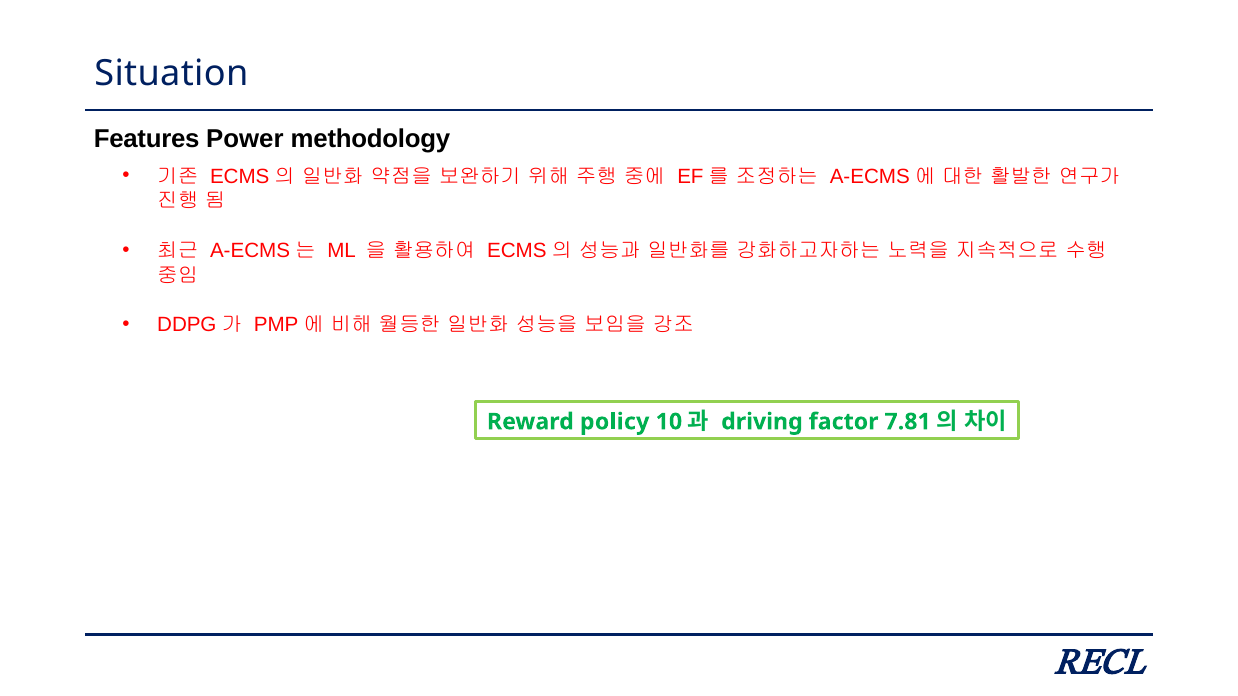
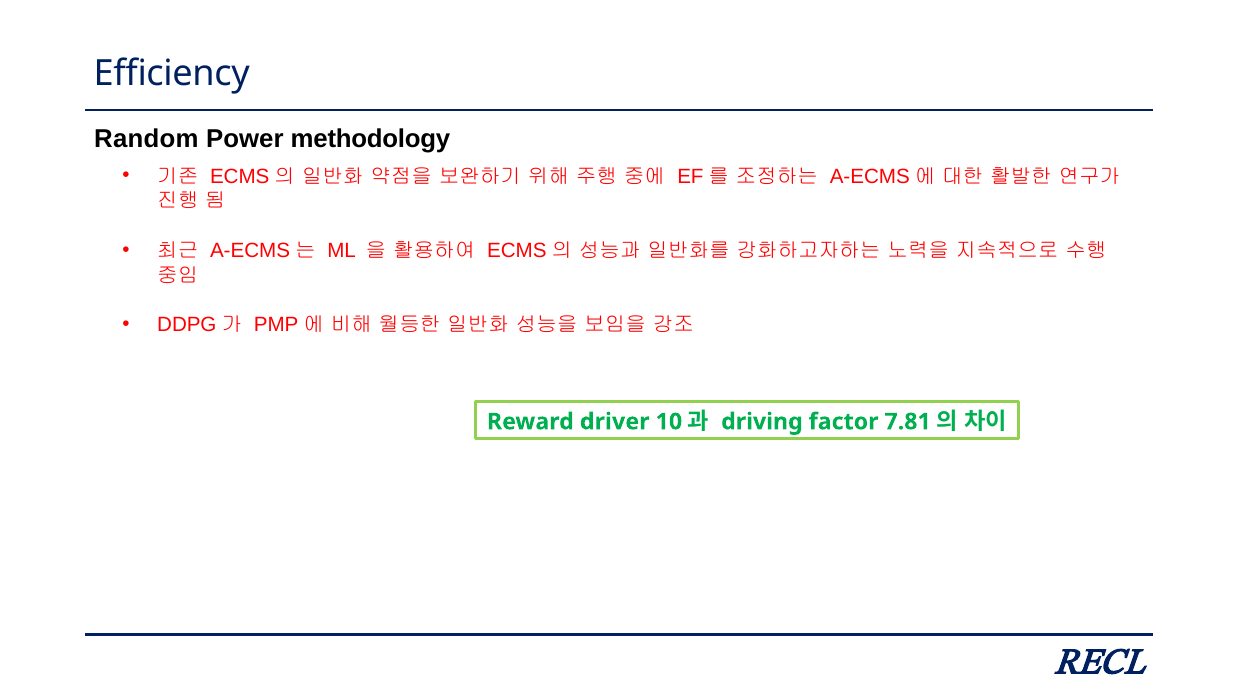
Situation: Situation -> Efficiency
Features: Features -> Random
policy: policy -> driver
